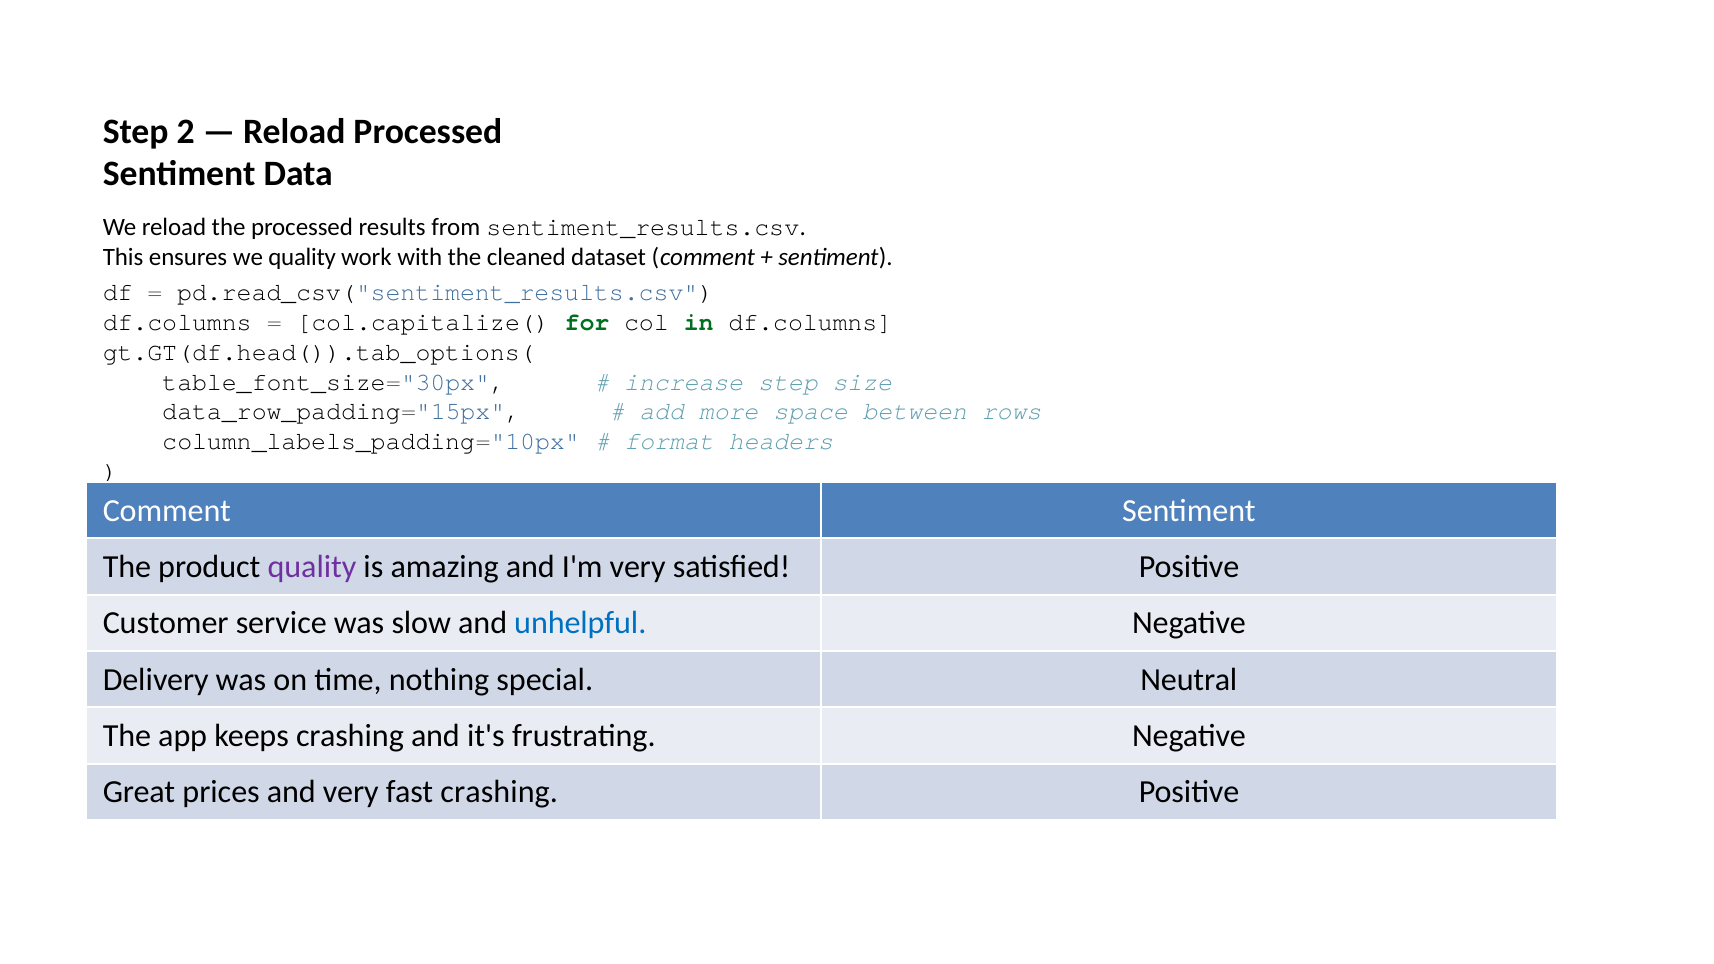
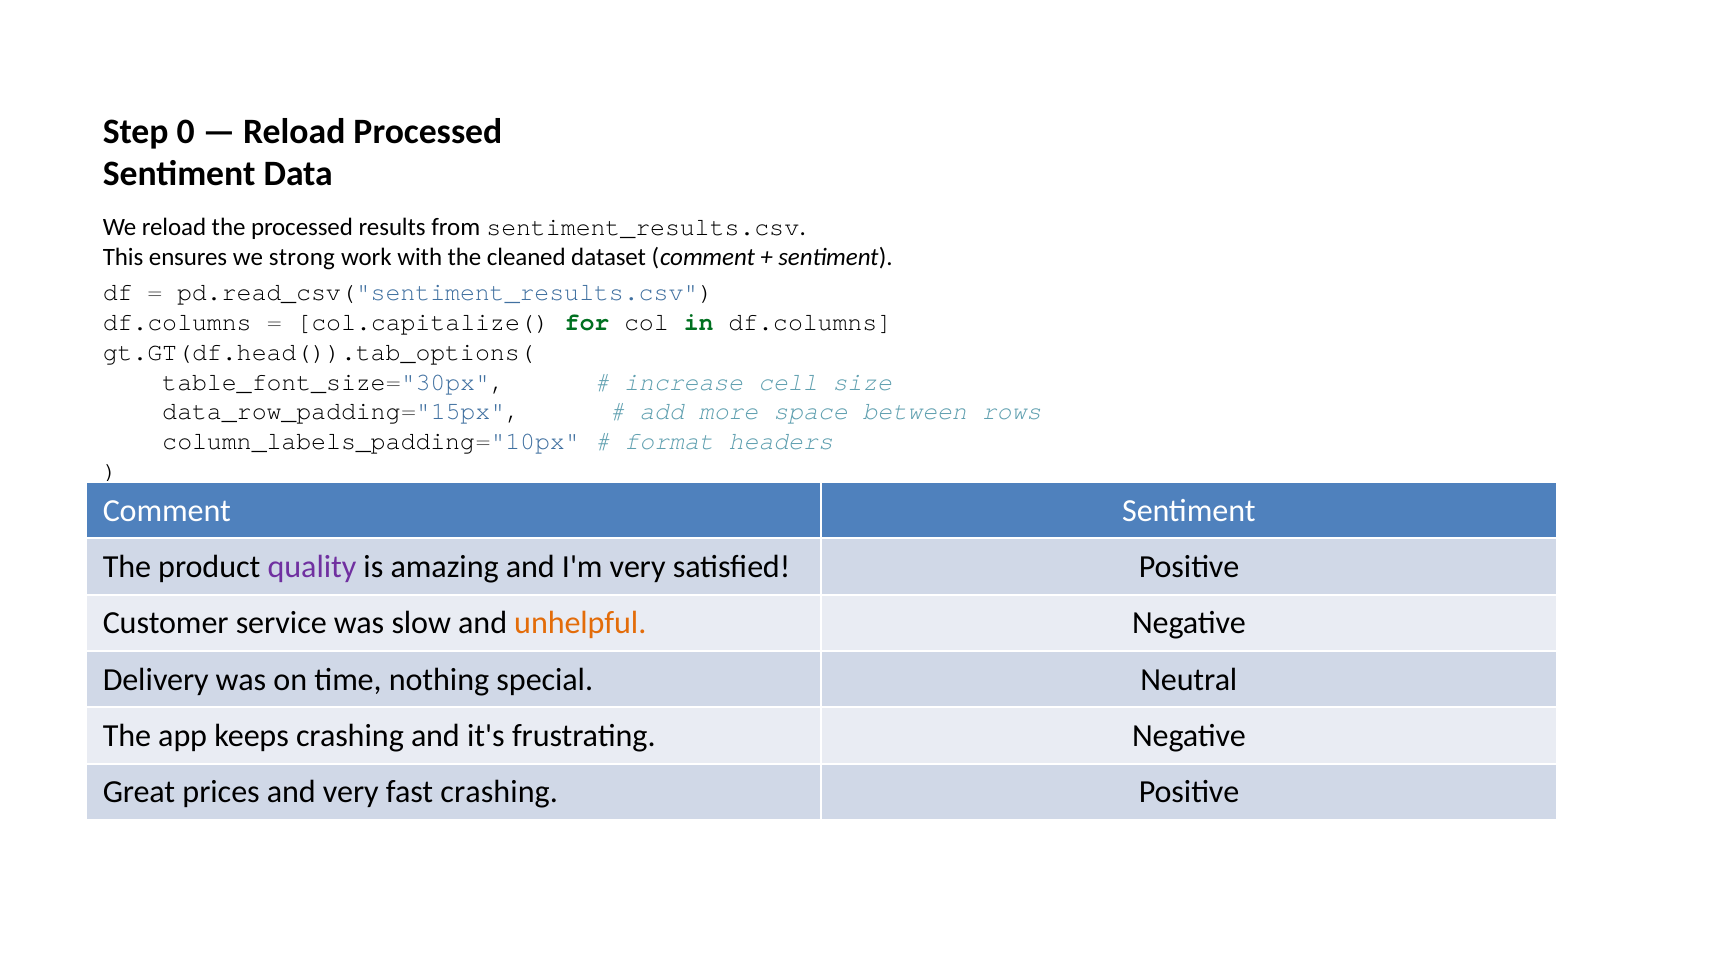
2: 2 -> 0
we quality: quality -> strong
increase step: step -> cell
unhelpful colour: blue -> orange
